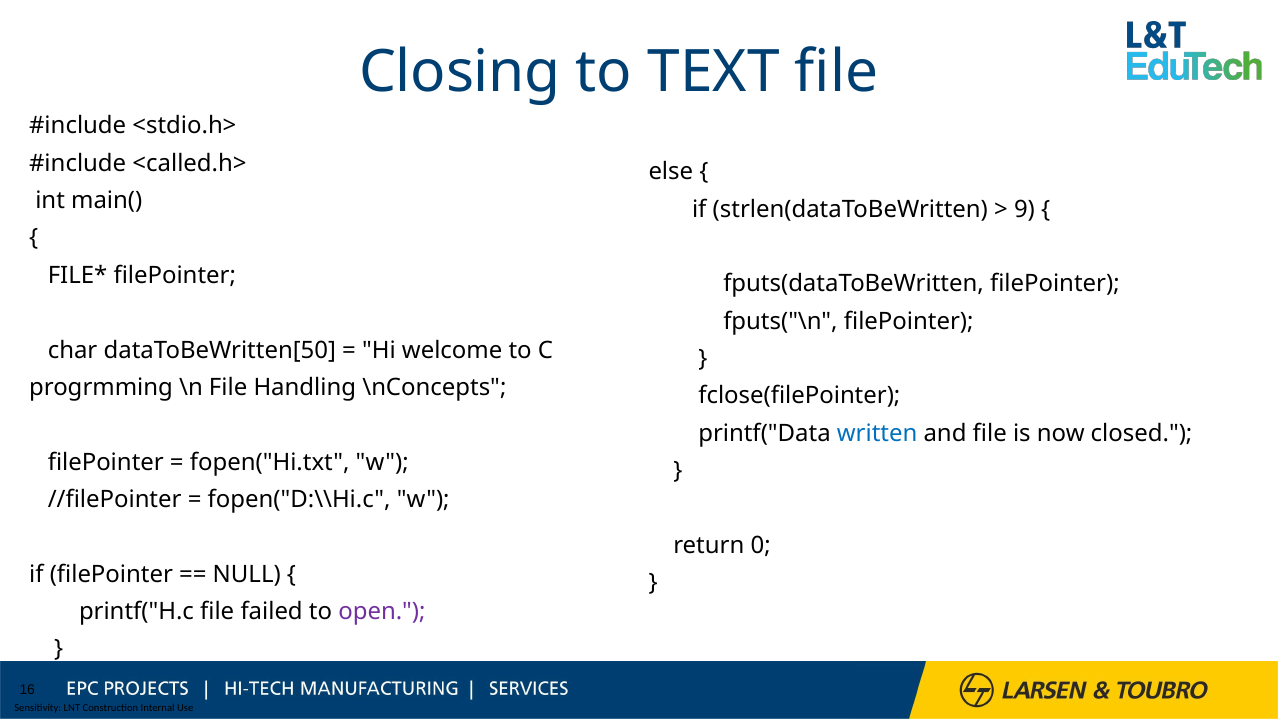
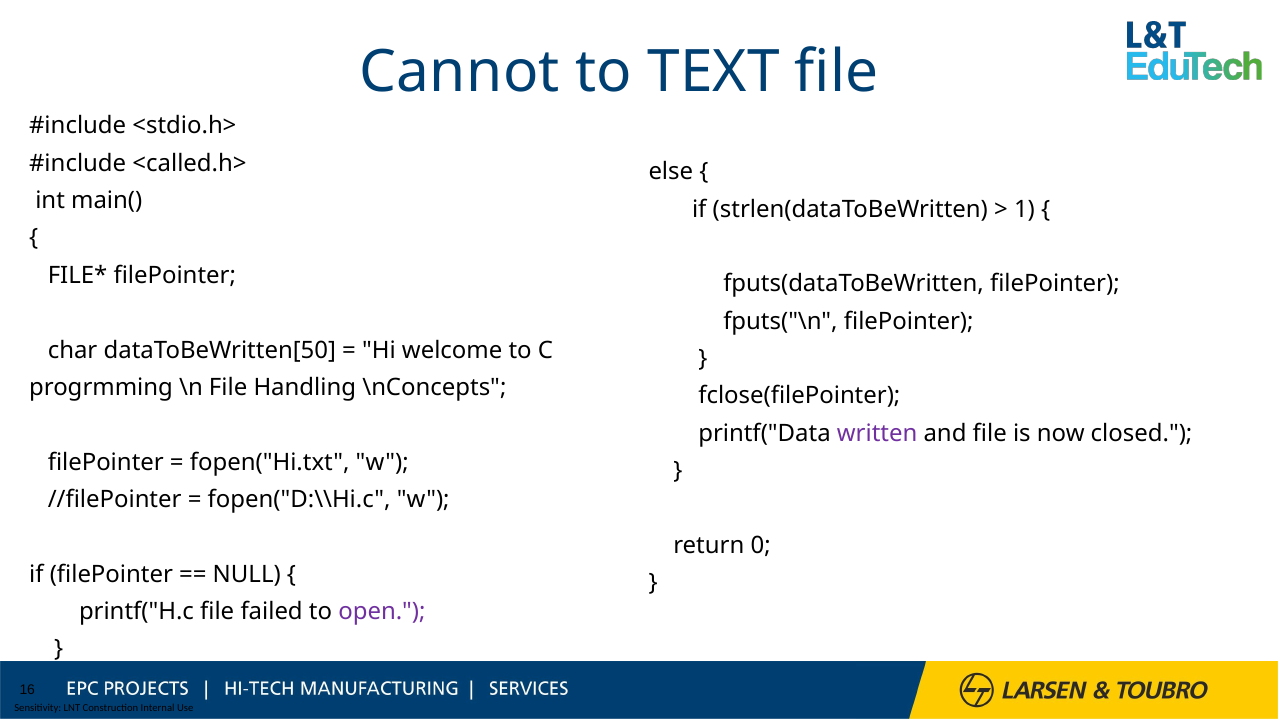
Closing: Closing -> Cannot
9: 9 -> 1
written colour: blue -> purple
